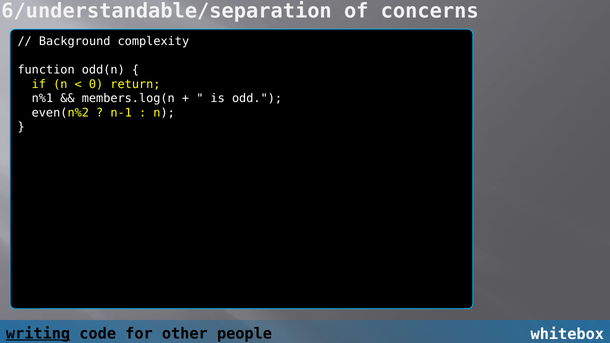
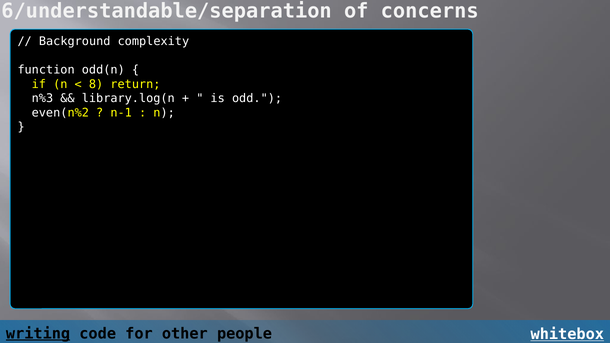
0: 0 -> 8
n%1: n%1 -> n%3
members.log(n: members.log(n -> library.log(n
whitebox underline: none -> present
